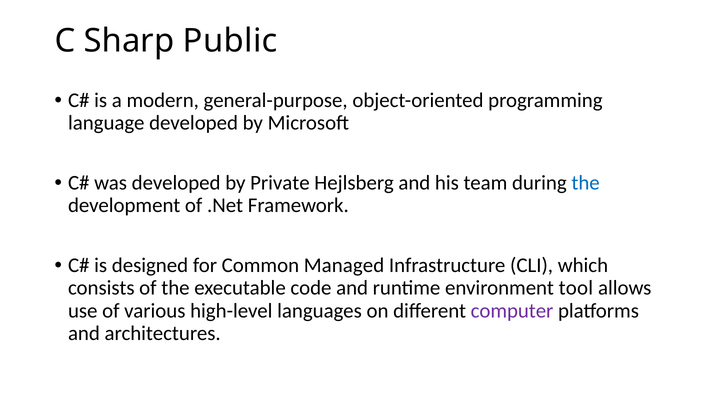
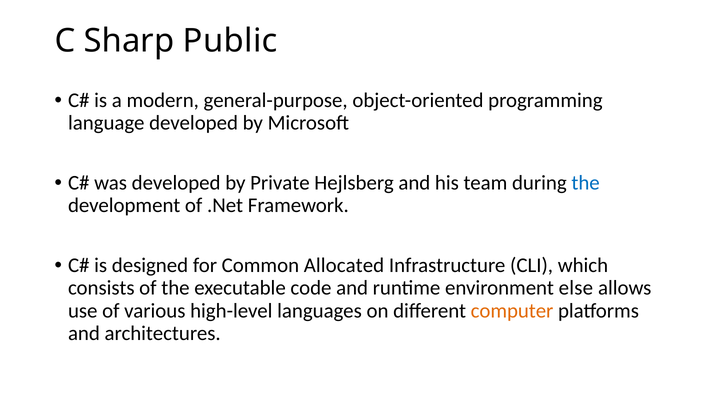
Managed: Managed -> Allocated
tool: tool -> else
computer colour: purple -> orange
